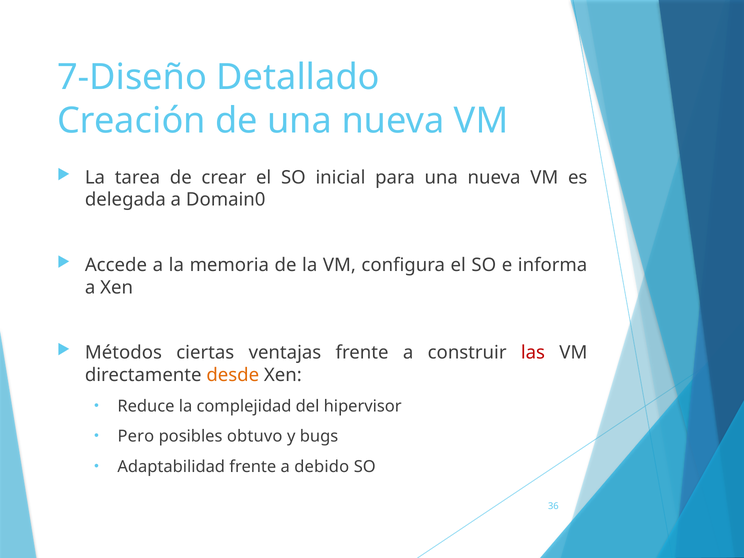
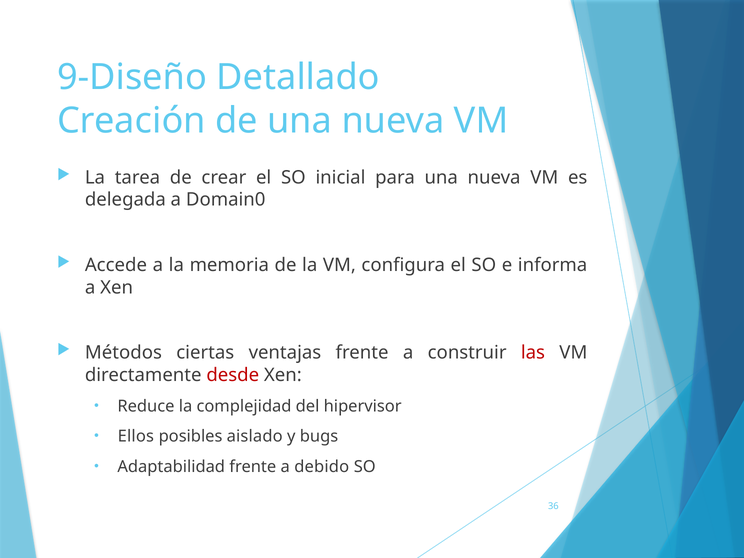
7-Diseño: 7-Diseño -> 9-Diseño
desde colour: orange -> red
Pero: Pero -> Ellos
obtuvo: obtuvo -> aislado
